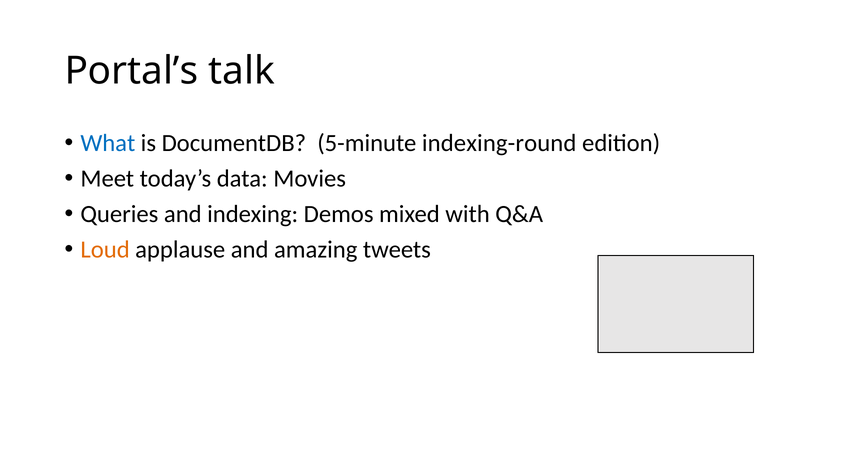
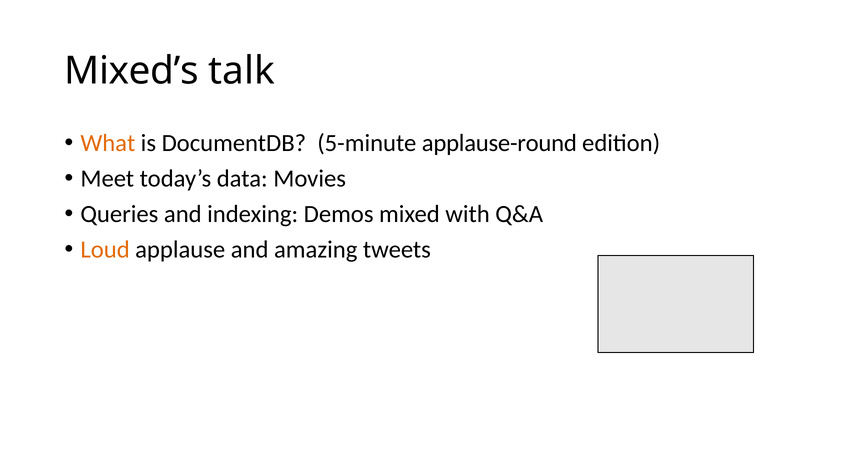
Portal’s: Portal’s -> Mixed’s
What colour: blue -> orange
indexing-round: indexing-round -> applause-round
